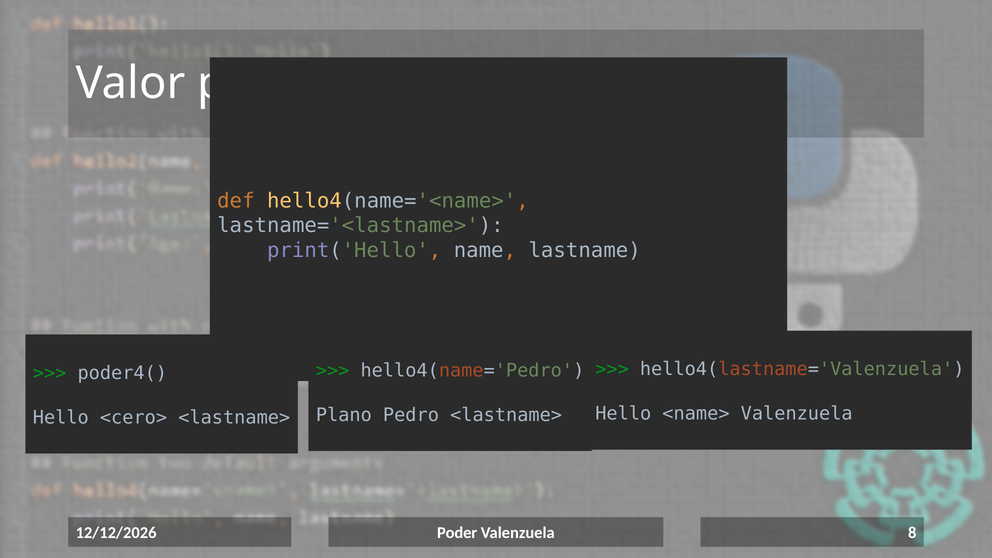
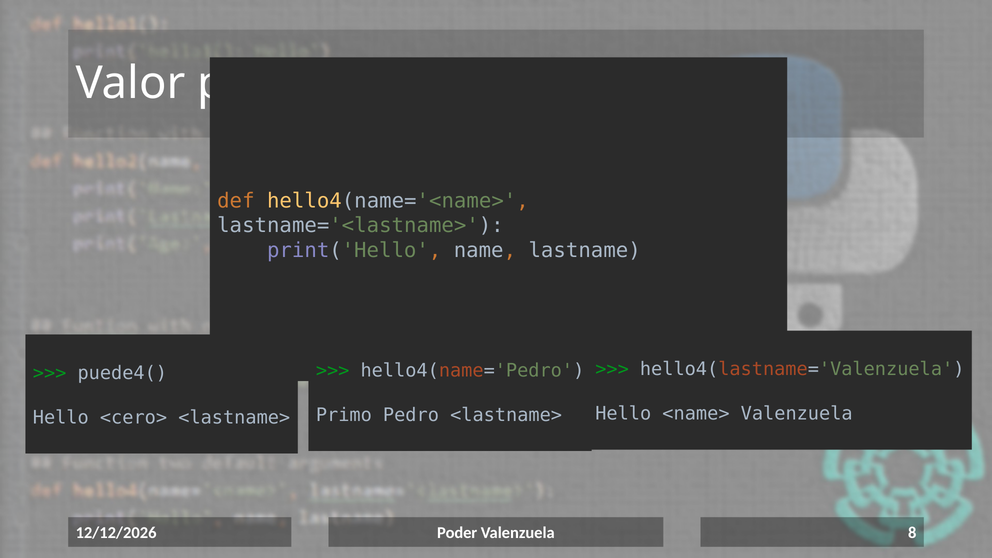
poder4(: poder4( -> puede4(
Plano: Plano -> Primo
